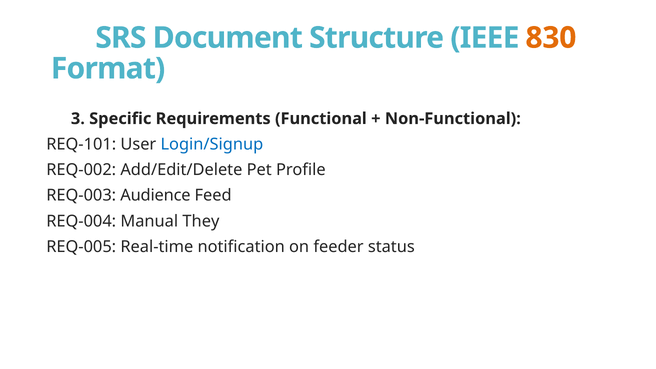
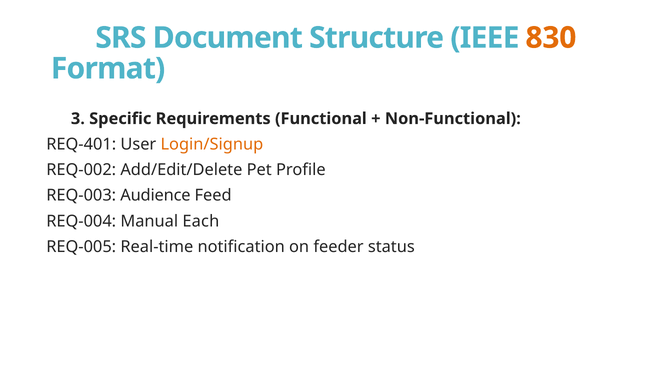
REQ-101: REQ-101 -> REQ-401
Login/Signup colour: blue -> orange
They: They -> Each
